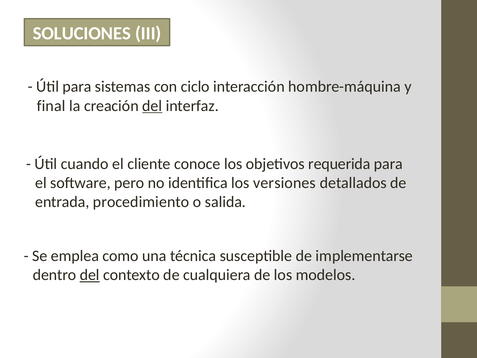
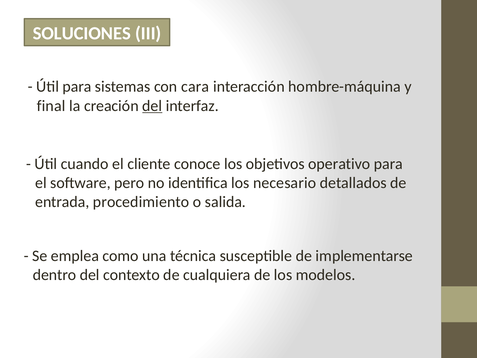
ciclo: ciclo -> cara
requerida: requerida -> operativo
versiones: versiones -> necesario
del at (90, 275) underline: present -> none
